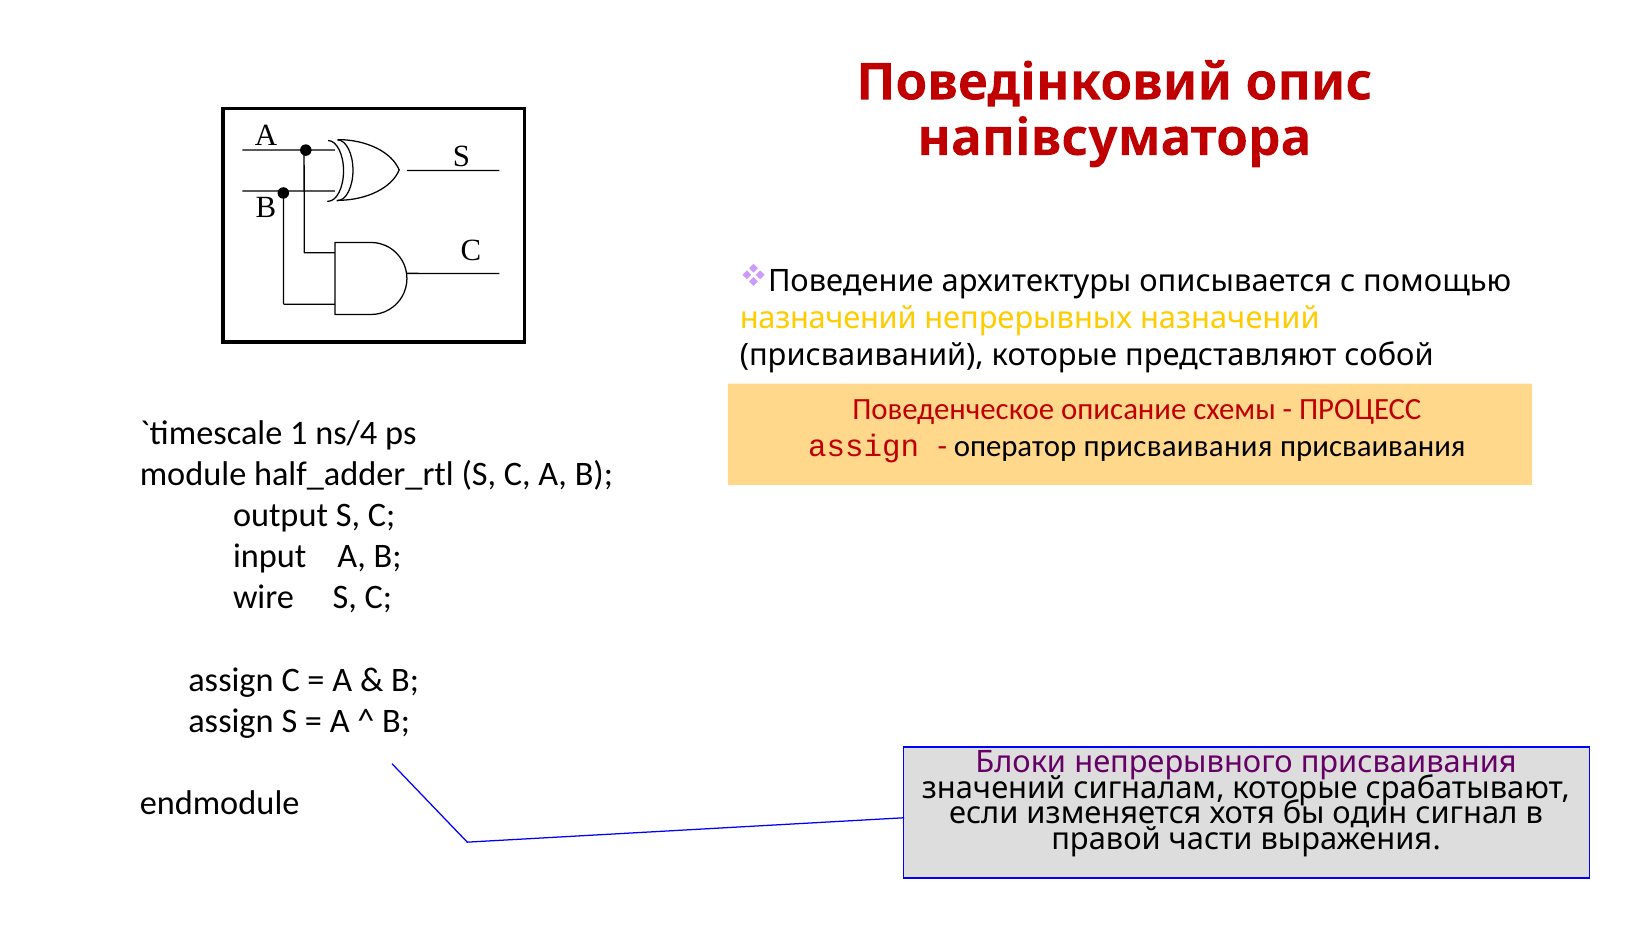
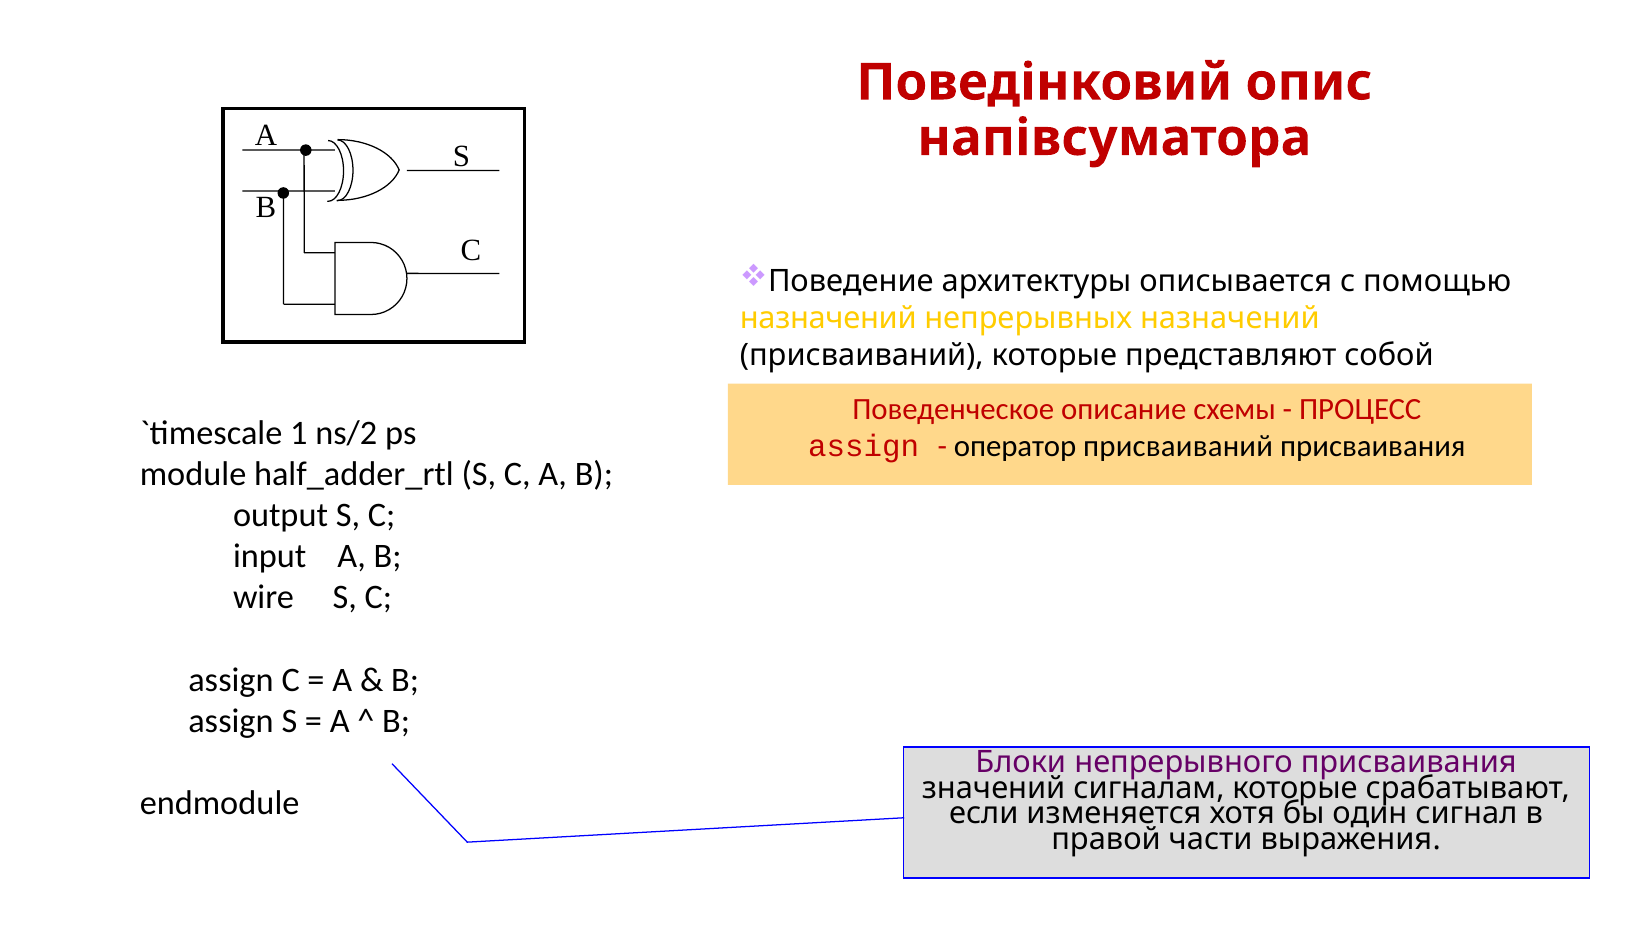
ns/4: ns/4 -> ns/2
оператор присваивания: присваивания -> присваиваний
